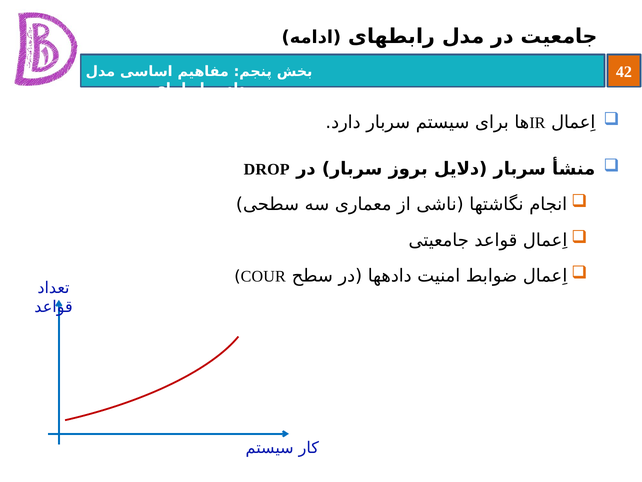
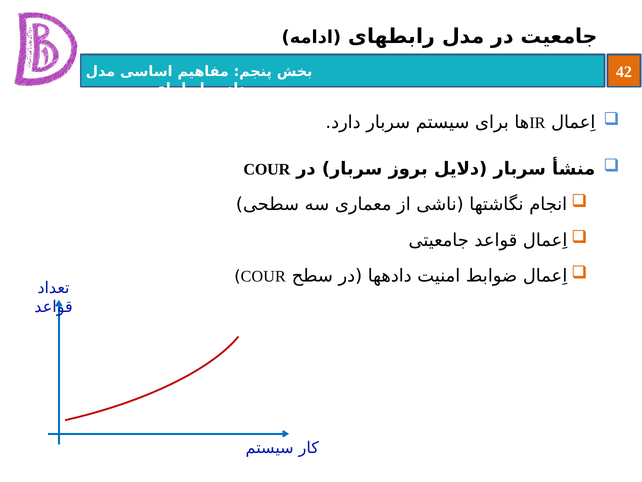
DROP at (267, 169): DROP -> COUR
